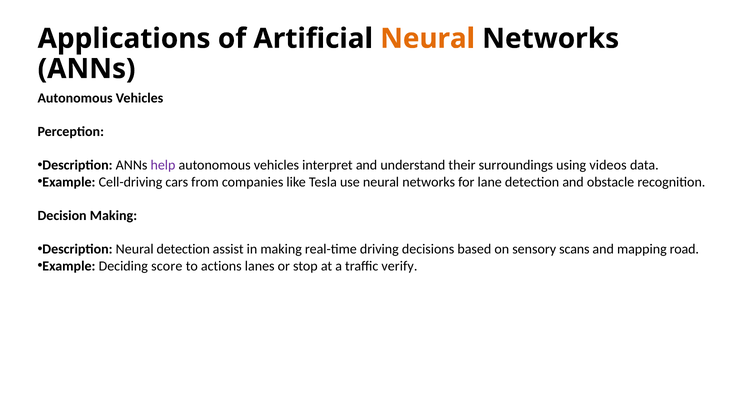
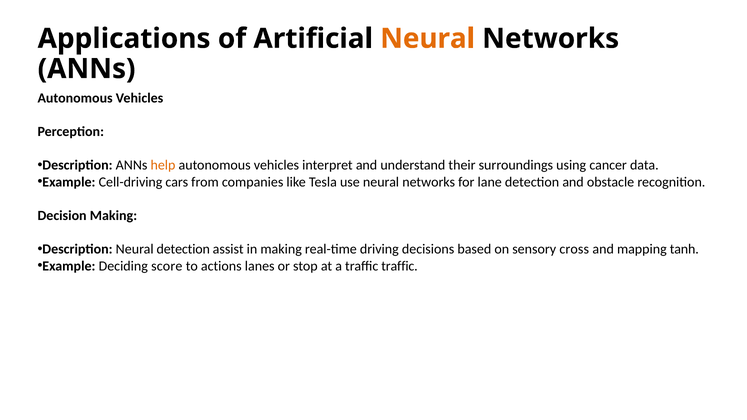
help colour: purple -> orange
videos: videos -> cancer
scans: scans -> cross
road: road -> tanh
traffic verify: verify -> traffic
